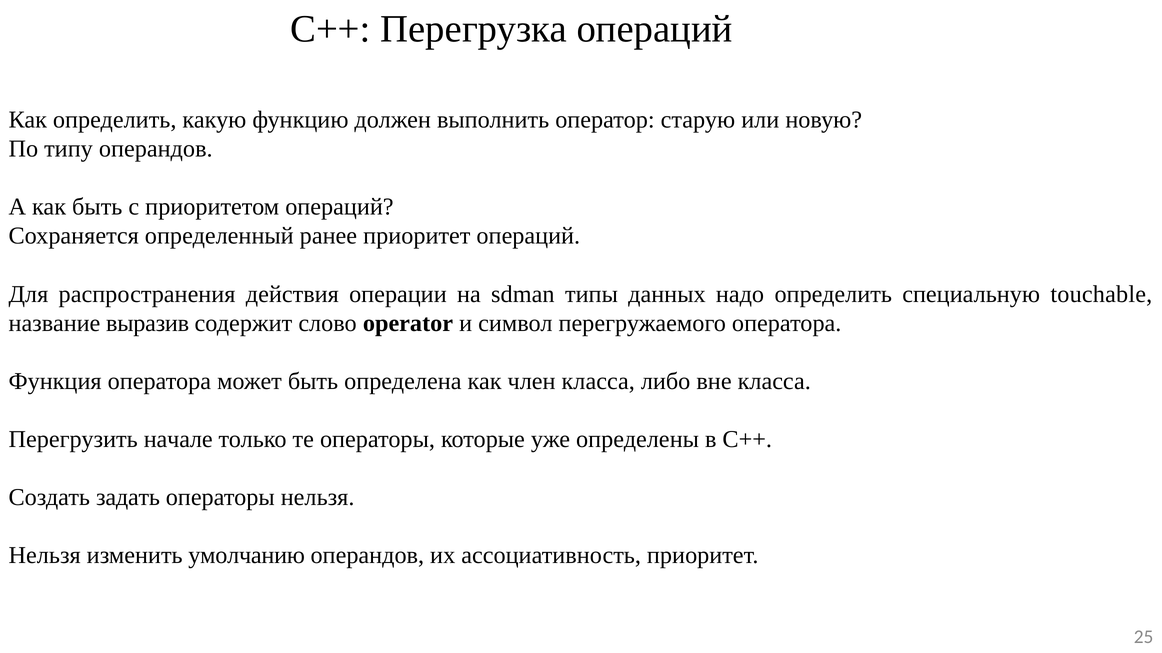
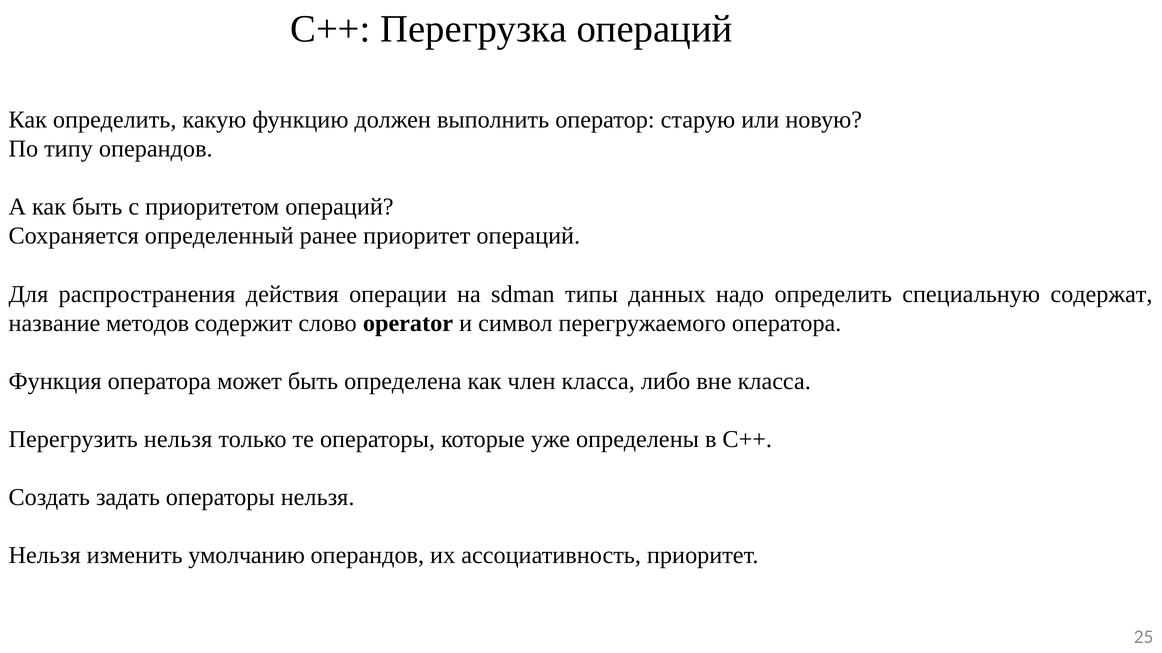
touchable: touchable -> содержат
выразив: выразив -> методов
Перегрузить начале: начале -> нельзя
